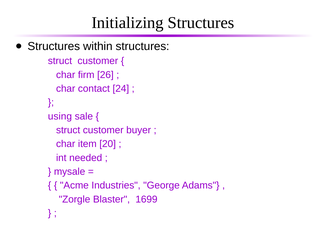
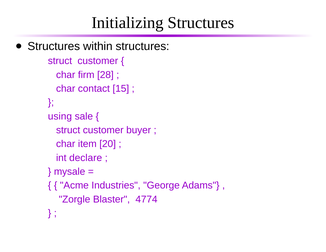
26: 26 -> 28
24: 24 -> 15
needed: needed -> declare
1699: 1699 -> 4774
